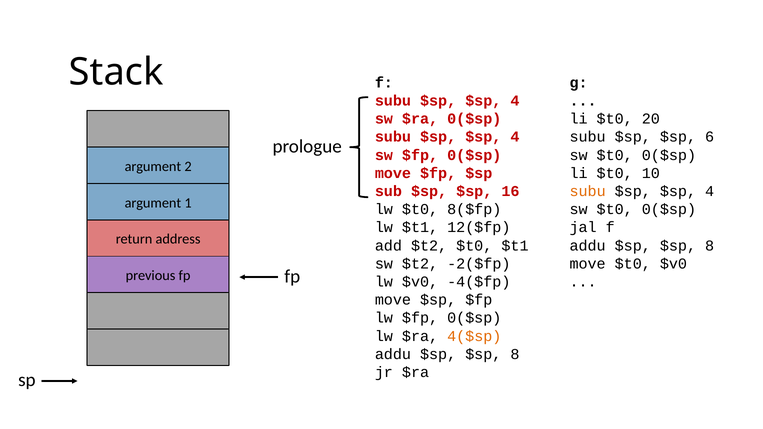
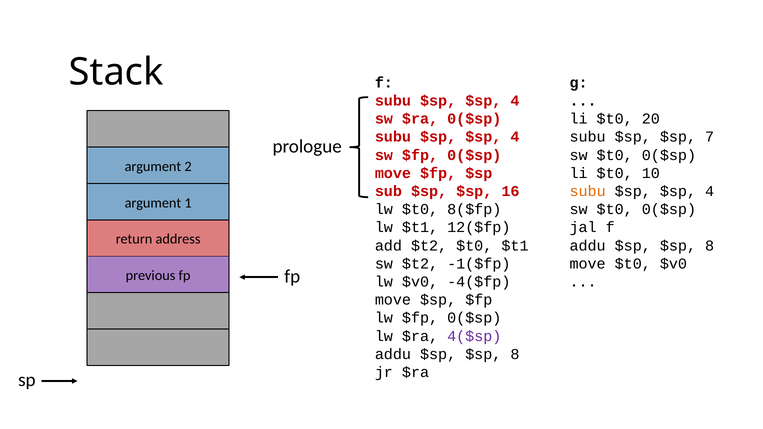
6: 6 -> 7
-2($fp: -2($fp -> -1($fp
4($sp colour: orange -> purple
